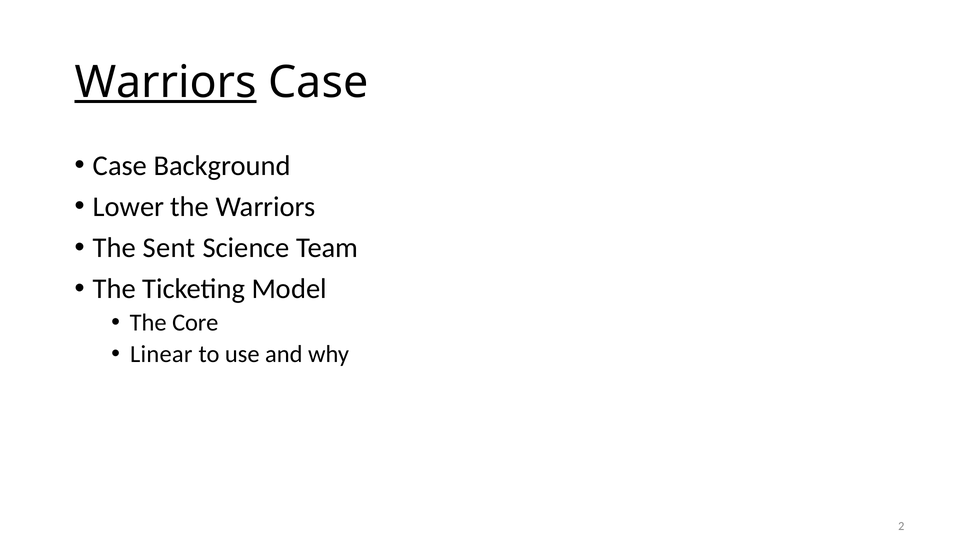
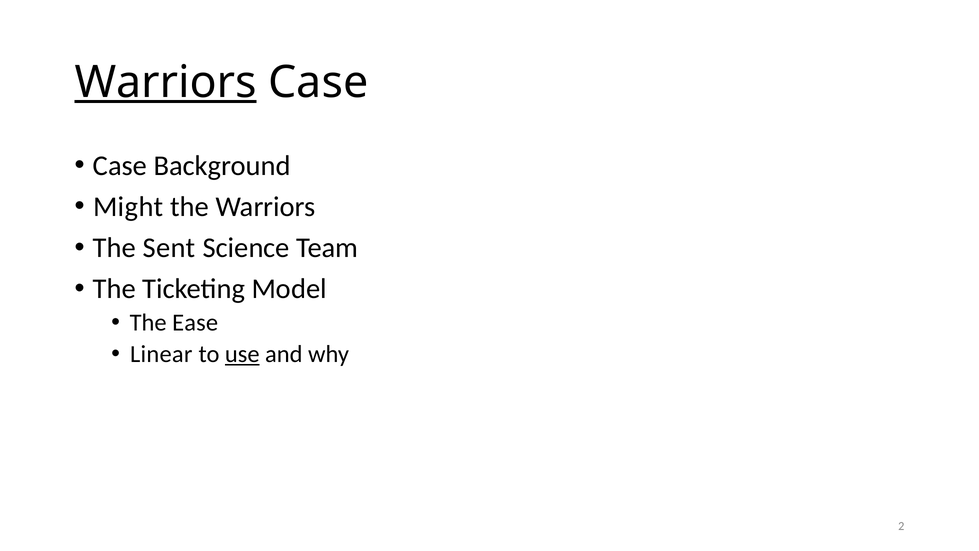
Lower: Lower -> Might
Core: Core -> Ease
use underline: none -> present
